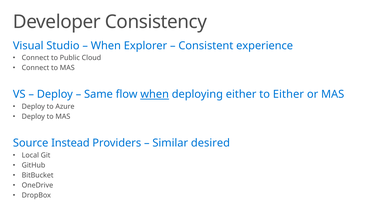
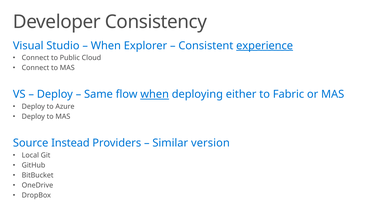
experience underline: none -> present
to Either: Either -> Fabric
desired: desired -> version
